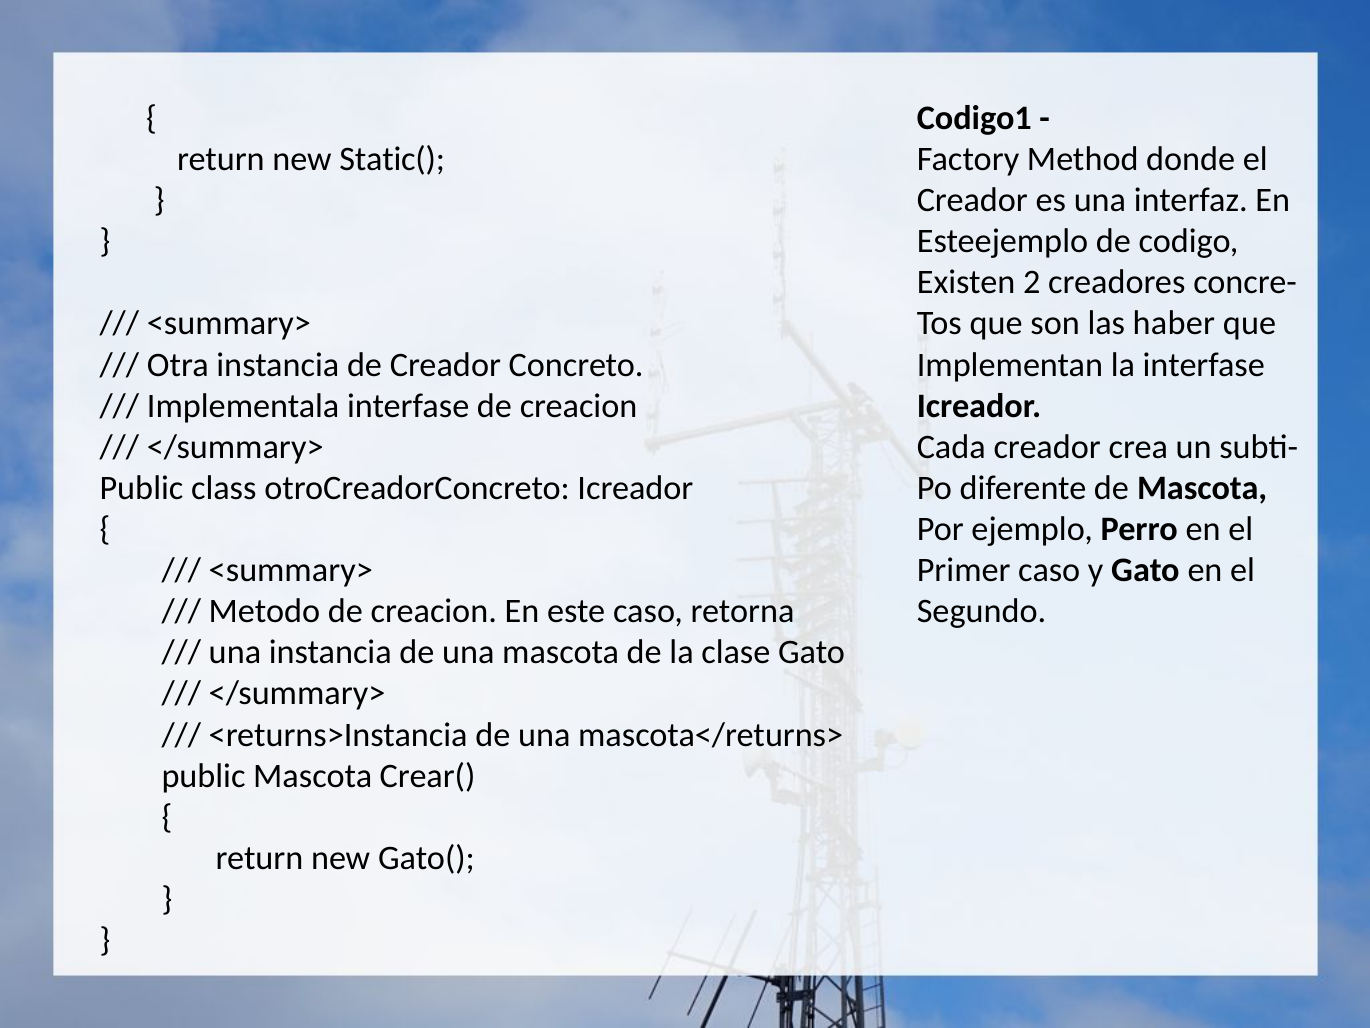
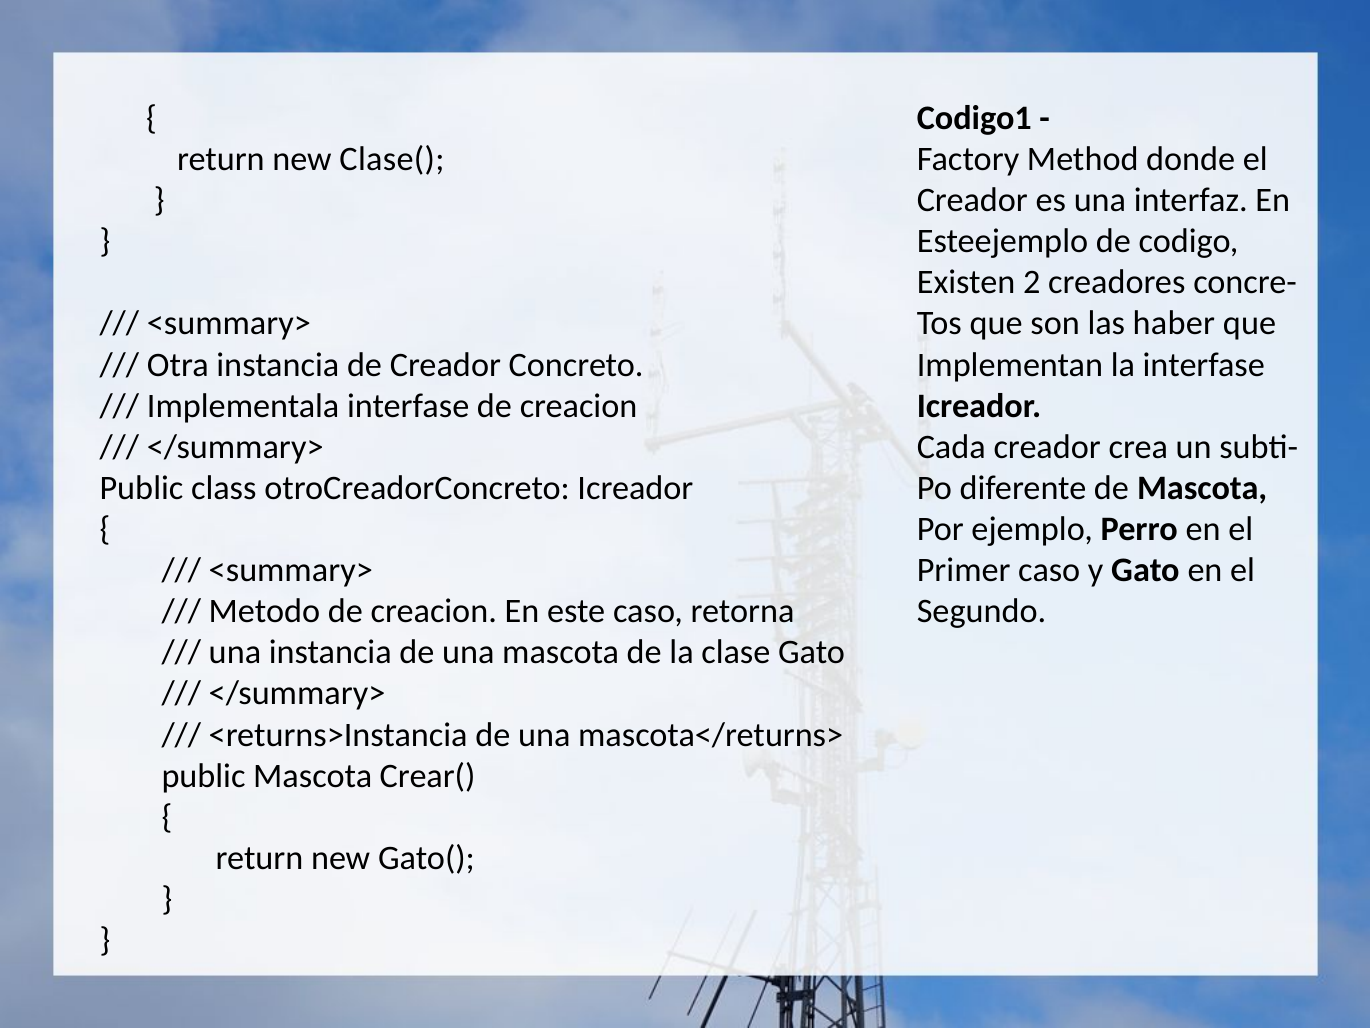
Static(: Static( -> Clase(
